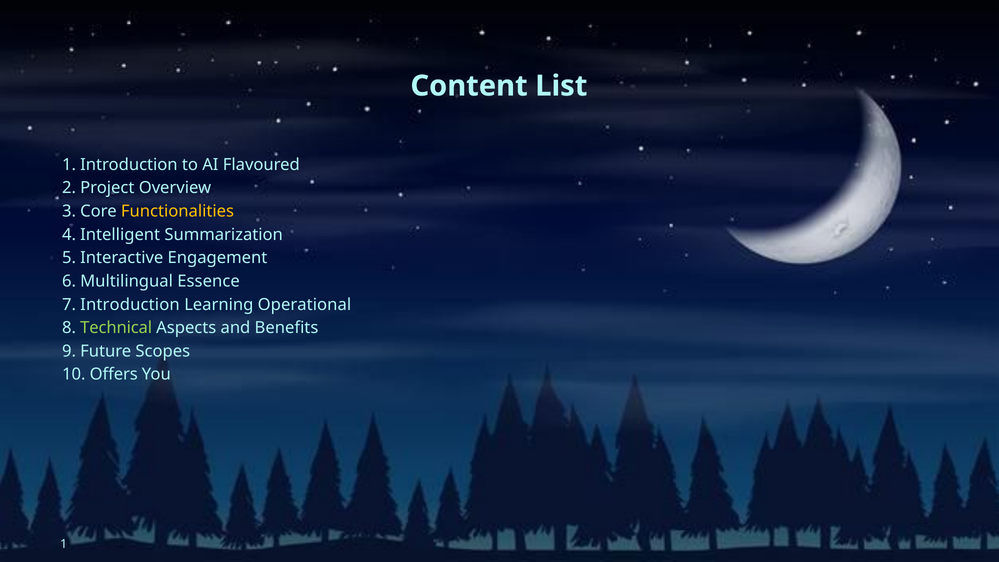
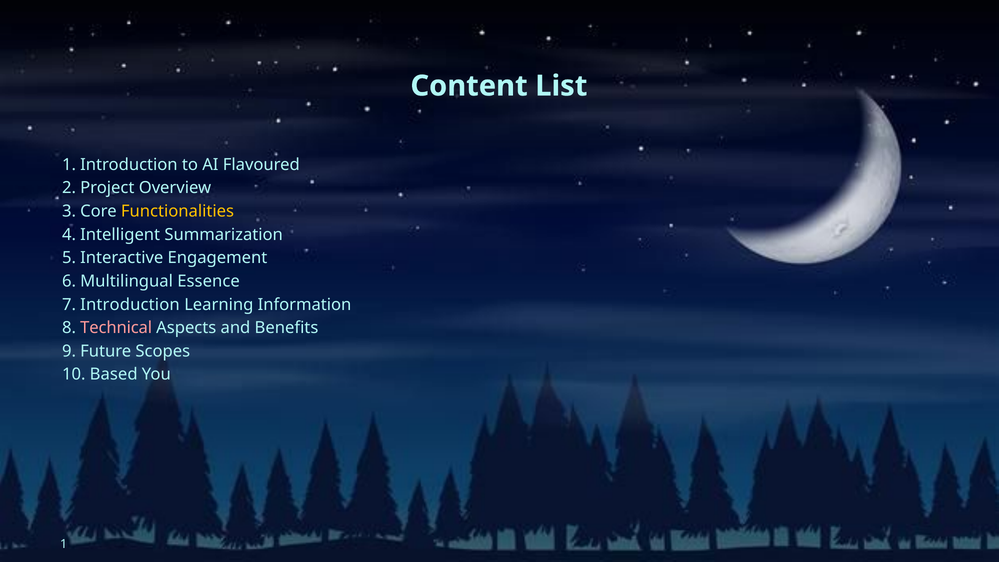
Operational: Operational -> Information
Technical colour: light green -> pink
Offers: Offers -> Based
